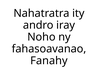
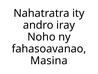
Fanahy: Fanahy -> Masina
